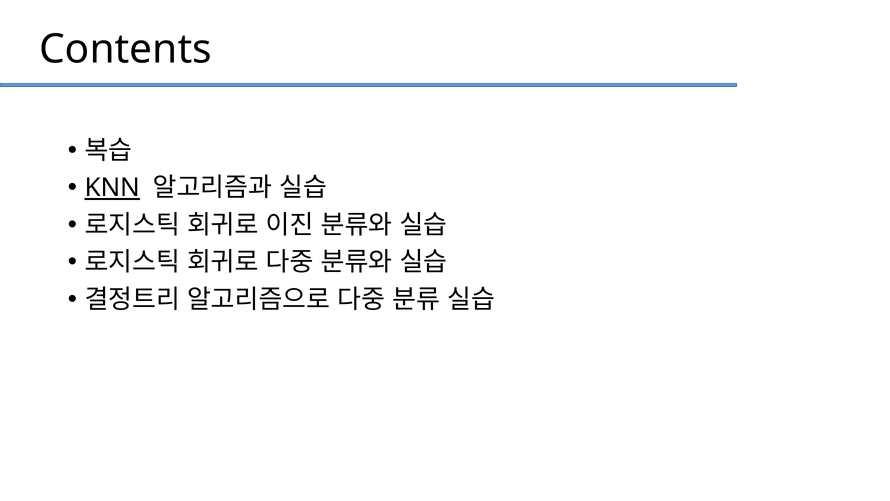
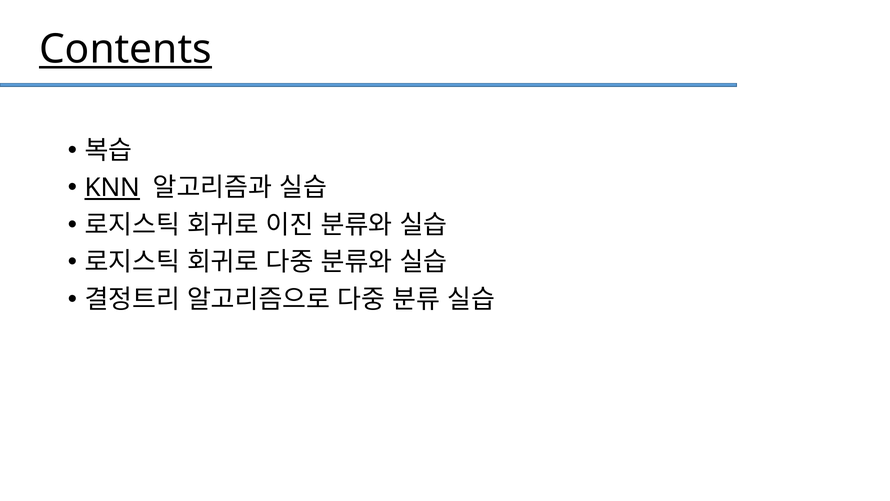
Contents underline: none -> present
